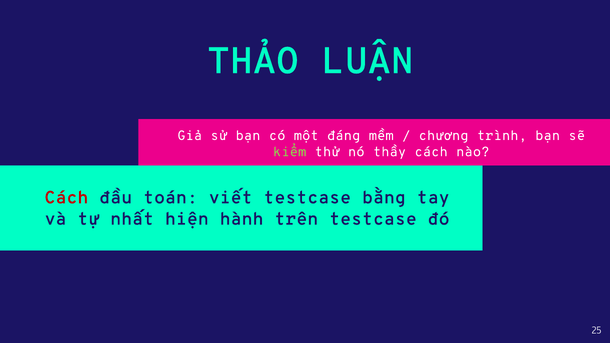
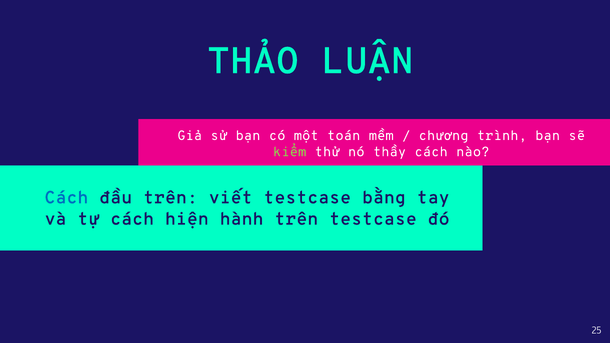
đáng: đáng -> toán
Cách at (67, 198) colour: red -> blue
đầu toán: toán -> trên
tự nhất: nhất -> cách
